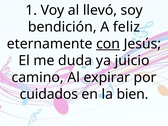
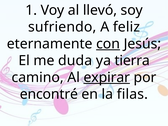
bendición: bendición -> sufriendo
juicio: juicio -> tierra
expirar underline: none -> present
cuidados: cuidados -> encontré
bien: bien -> filas
